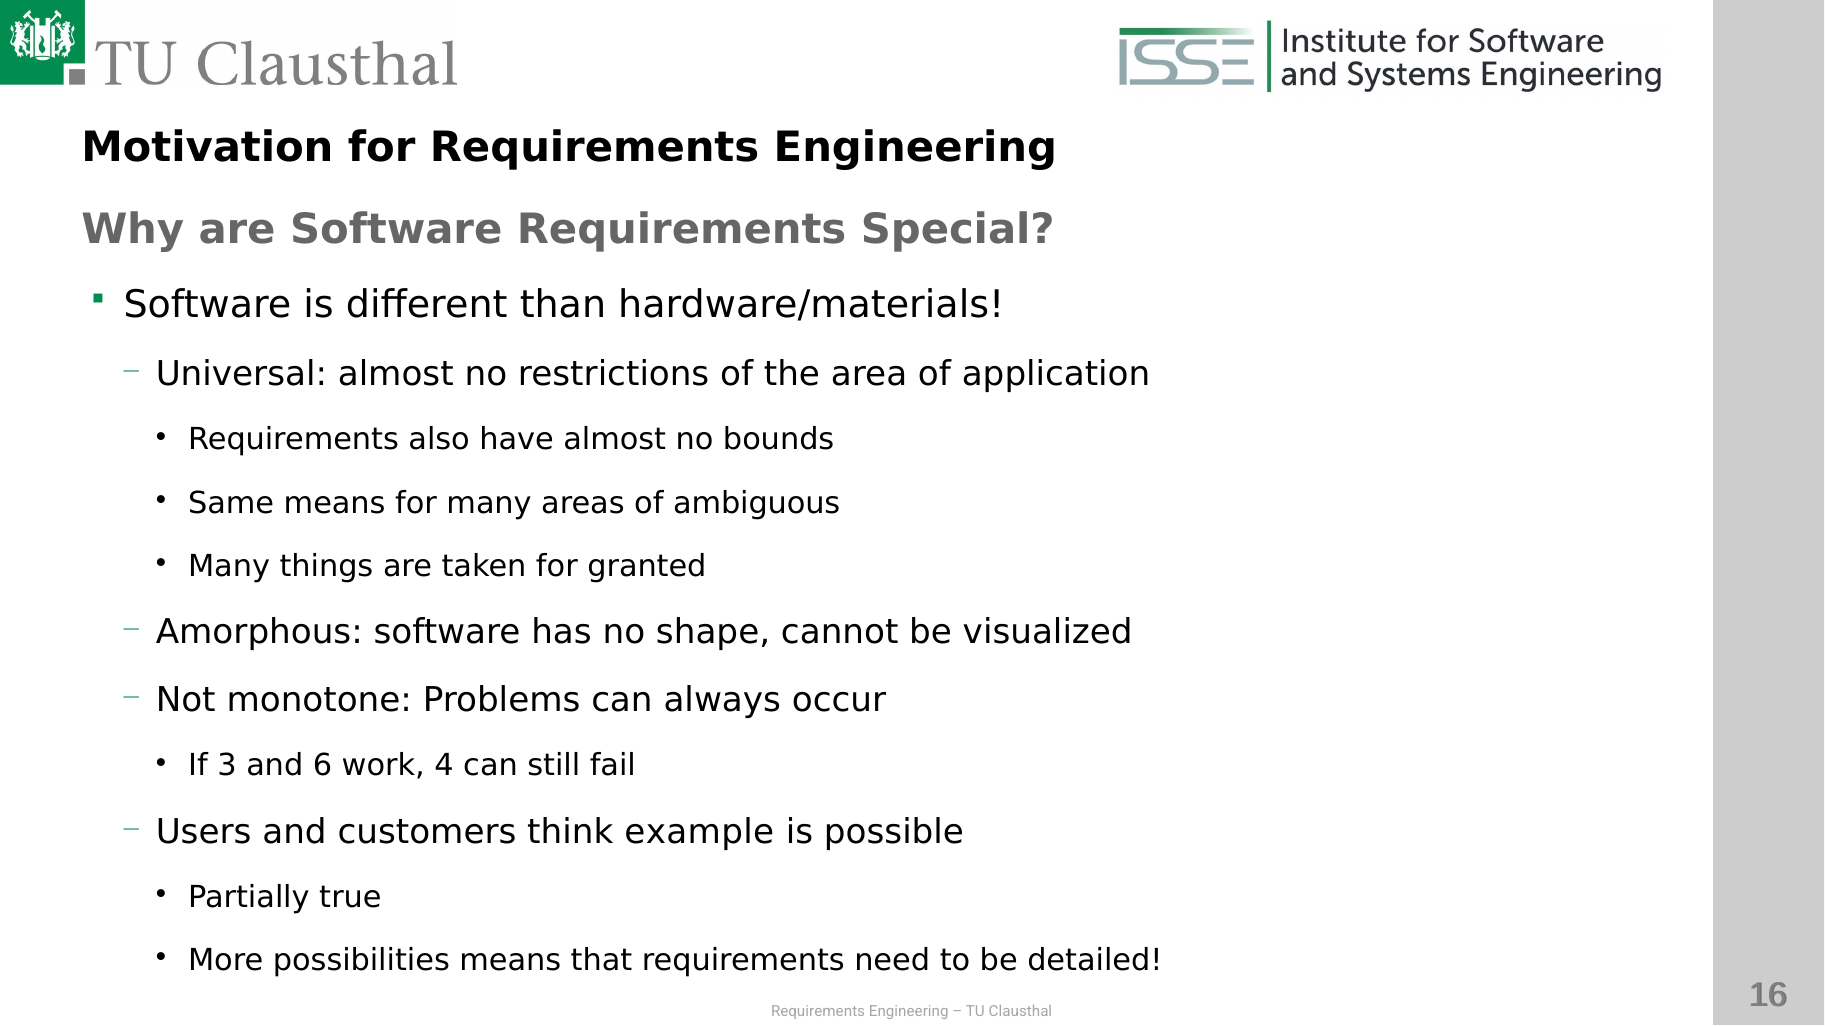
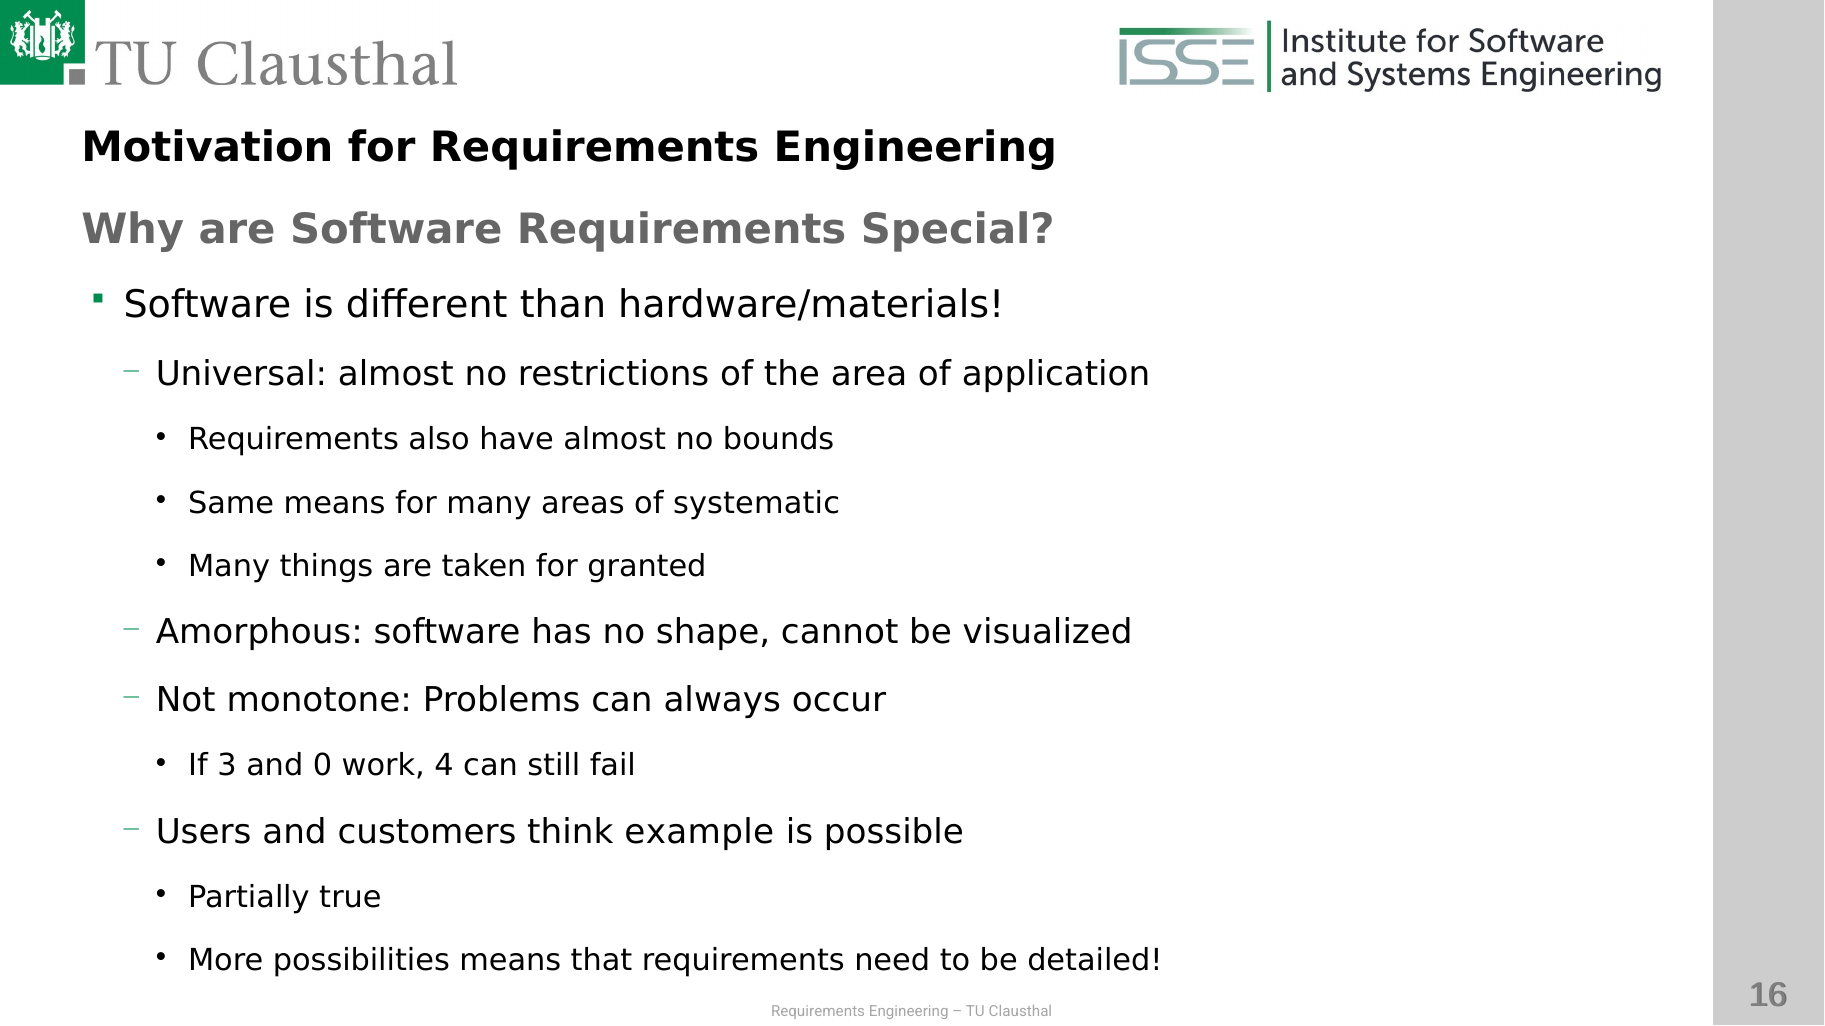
ambiguous: ambiguous -> systematic
6: 6 -> 0
